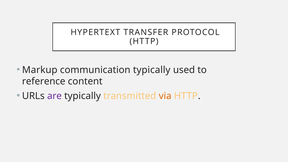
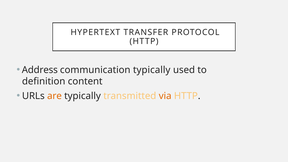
Markup: Markup -> Address
reference: reference -> definition
are colour: purple -> orange
